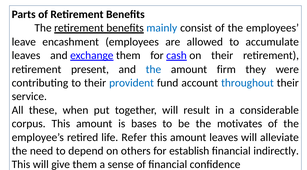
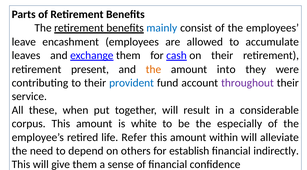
the at (153, 70) colour: blue -> orange
firm: firm -> into
throughout colour: blue -> purple
bases: bases -> white
motivates: motivates -> especially
amount leaves: leaves -> within
